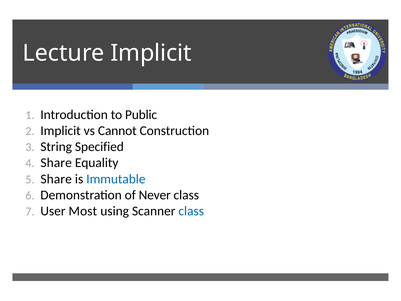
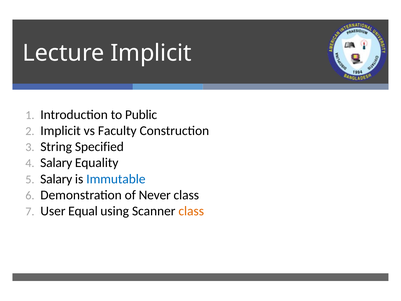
Cannot: Cannot -> Faculty
Share at (56, 163): Share -> Salary
Share at (56, 179): Share -> Salary
Most: Most -> Equal
class at (191, 211) colour: blue -> orange
